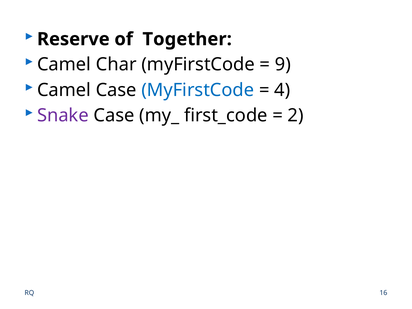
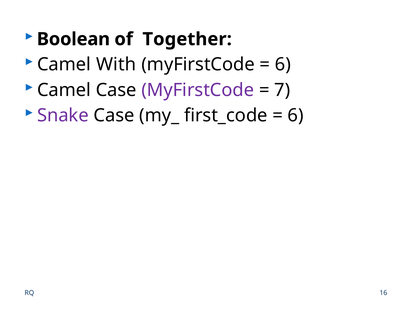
Reserve: Reserve -> Boolean
Char: Char -> With
9 at (283, 65): 9 -> 6
MyFirstCode at (198, 90) colour: blue -> purple
4: 4 -> 7
2 at (296, 115): 2 -> 6
